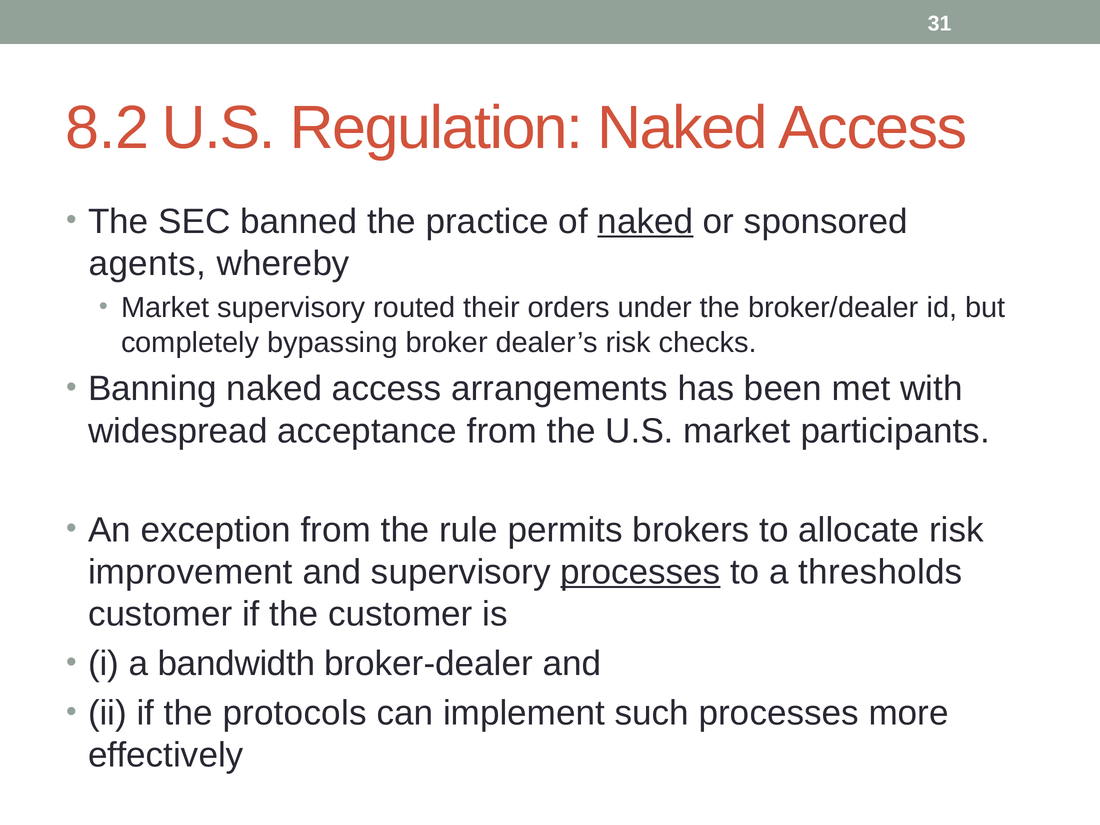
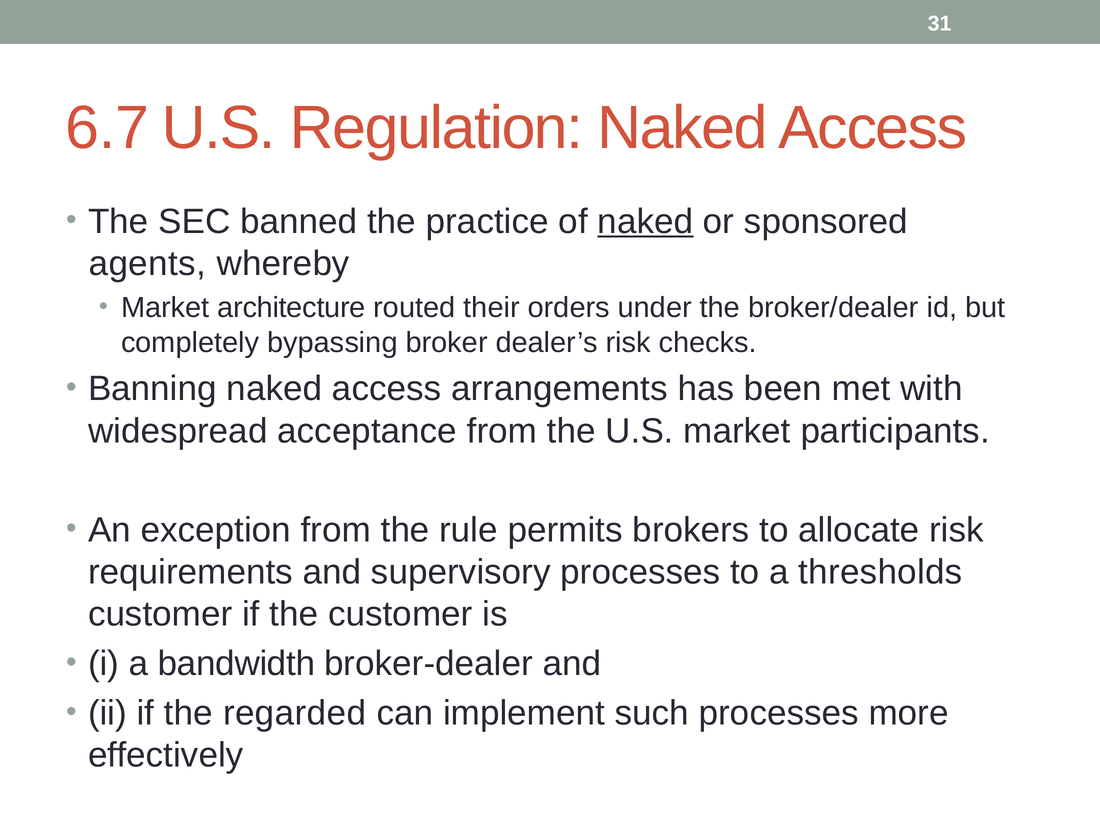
8.2: 8.2 -> 6.7
Market supervisory: supervisory -> architecture
improvement: improvement -> requirements
processes at (640, 572) underline: present -> none
protocols: protocols -> regarded
